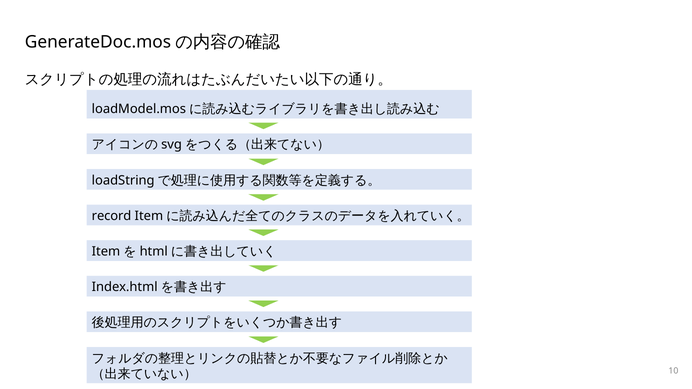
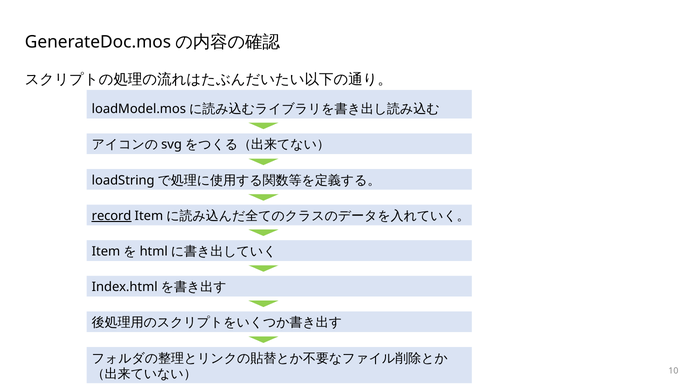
record underline: none -> present
